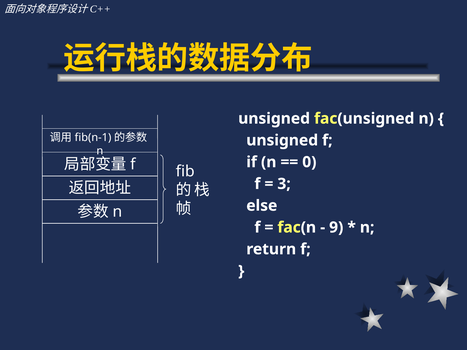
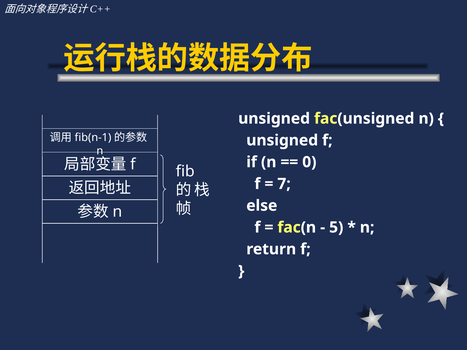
3: 3 -> 7
9: 9 -> 5
